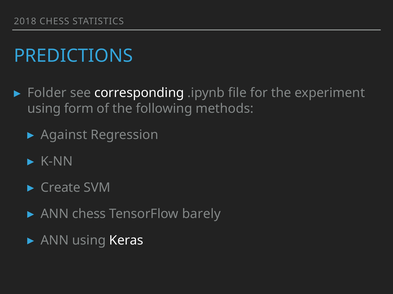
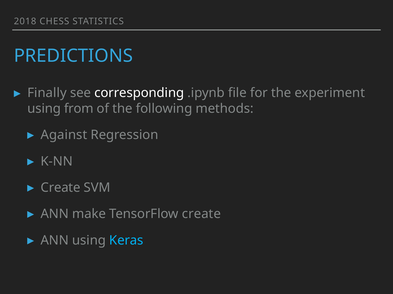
Folder: Folder -> Finally
form: form -> from
ANN chess: chess -> make
TensorFlow barely: barely -> create
Keras colour: white -> light blue
